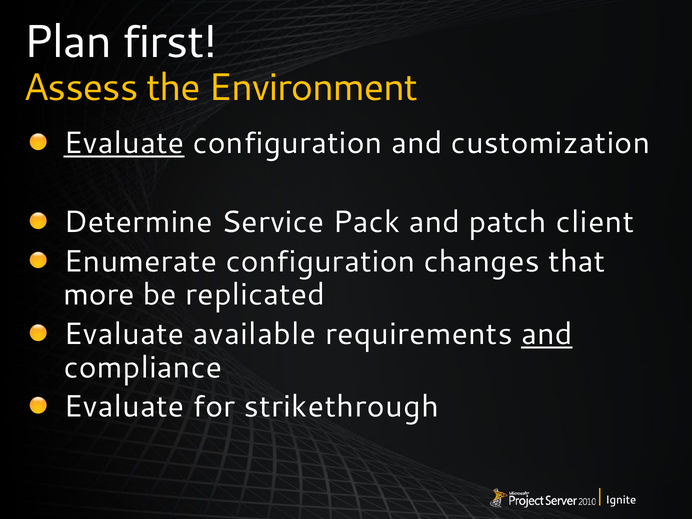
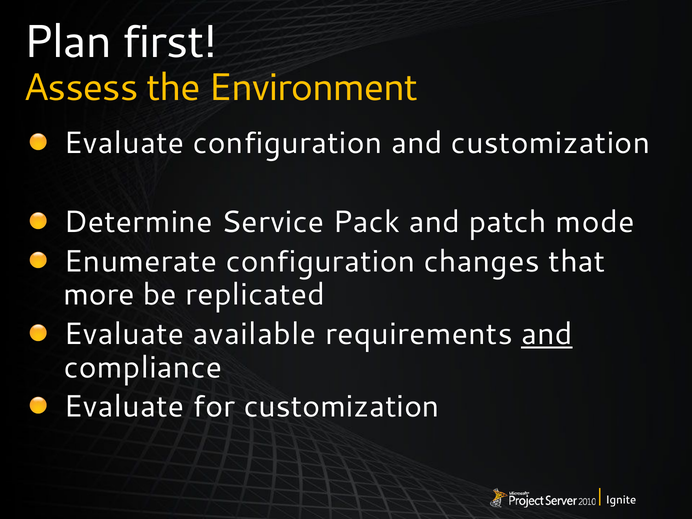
Evaluate at (124, 143) underline: present -> none
client: client -> mode
for strikethrough: strikethrough -> customization
